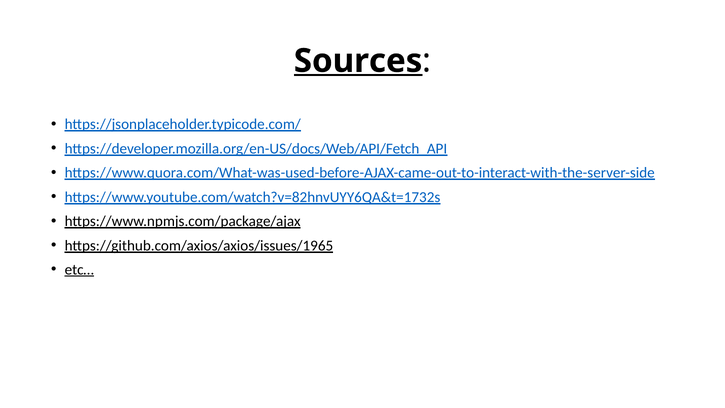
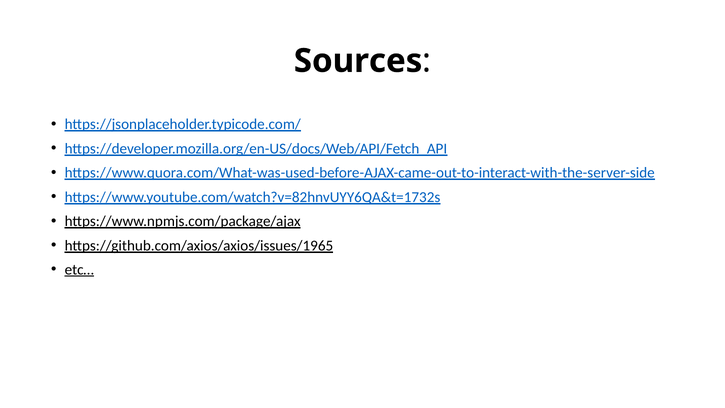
Sources underline: present -> none
